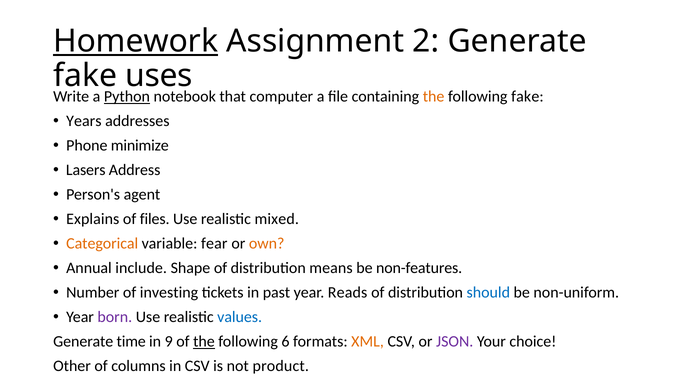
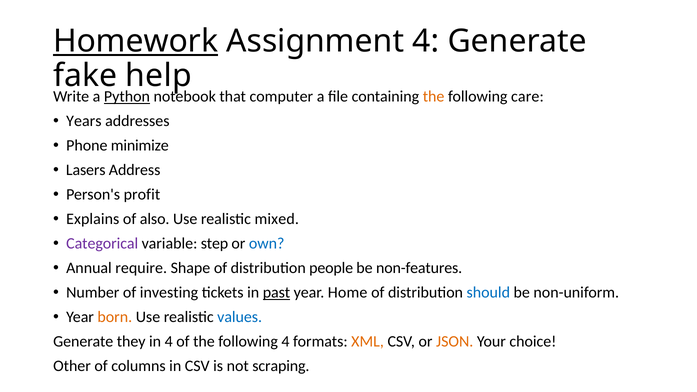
Assignment 2: 2 -> 4
uses: uses -> help
following fake: fake -> care
agent: agent -> profit
files: files -> also
Categorical colour: orange -> purple
fear: fear -> step
own colour: orange -> blue
include: include -> require
means: means -> people
past underline: none -> present
Reads: Reads -> Home
born colour: purple -> orange
time: time -> they
in 9: 9 -> 4
the at (204, 342) underline: present -> none
following 6: 6 -> 4
JSON colour: purple -> orange
product: product -> scraping
